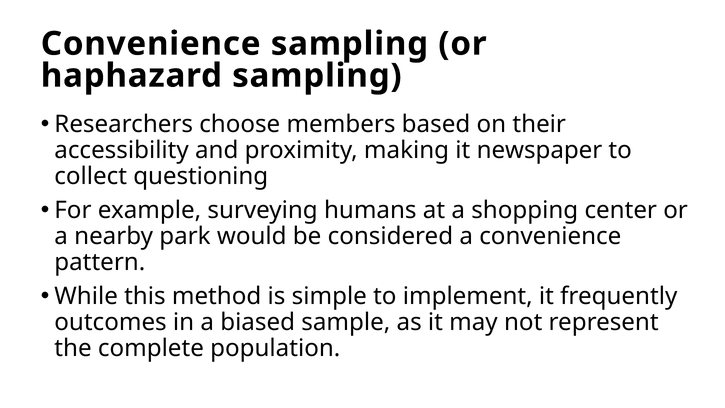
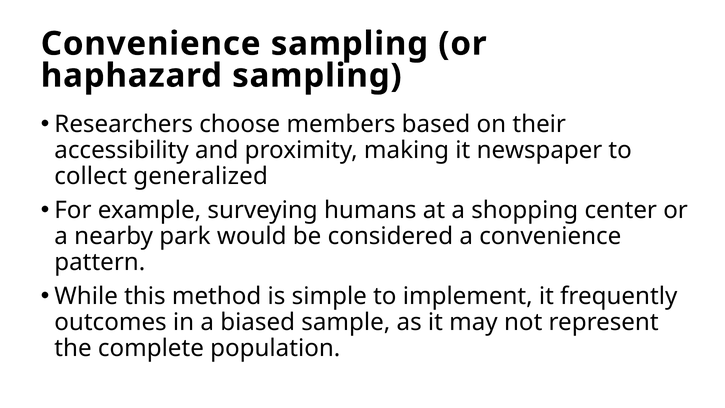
questioning: questioning -> generalized
